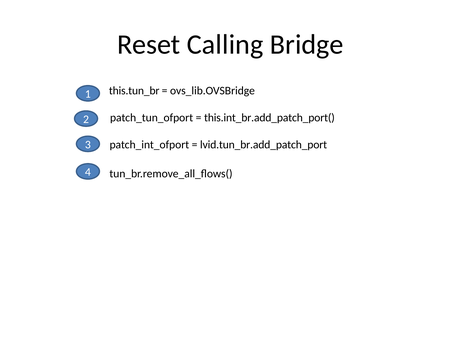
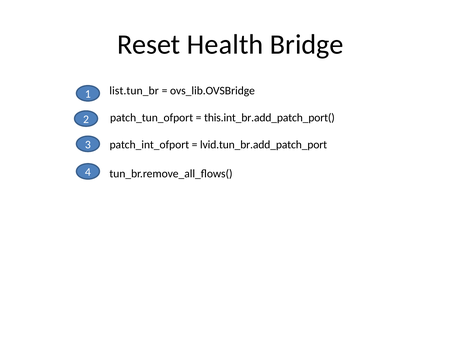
Calling: Calling -> Health
this.tun_br: this.tun_br -> list.tun_br
